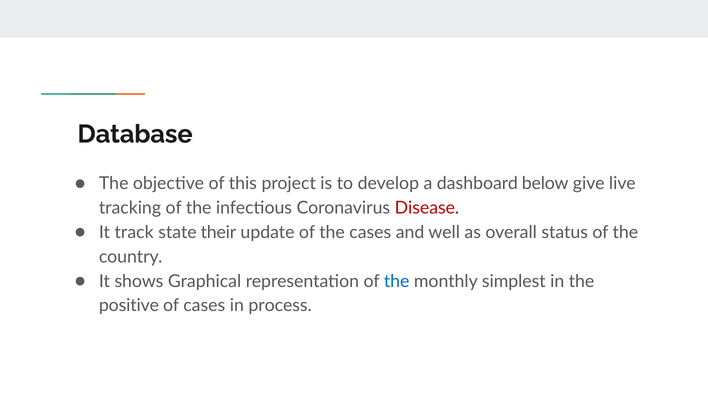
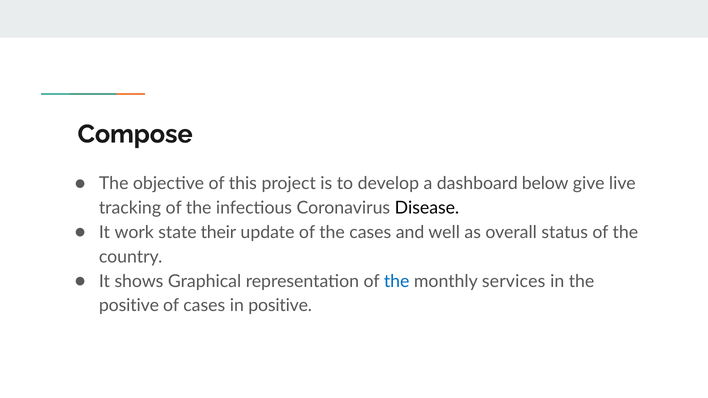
Database: Database -> Compose
Disease colour: red -> black
track: track -> work
simplest: simplest -> services
in process: process -> positive
